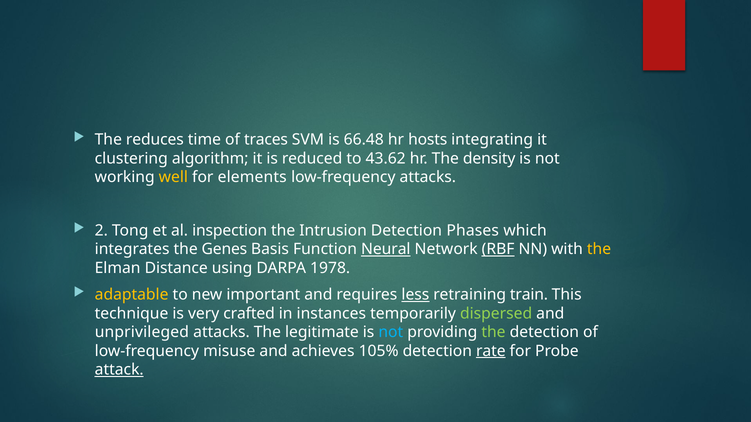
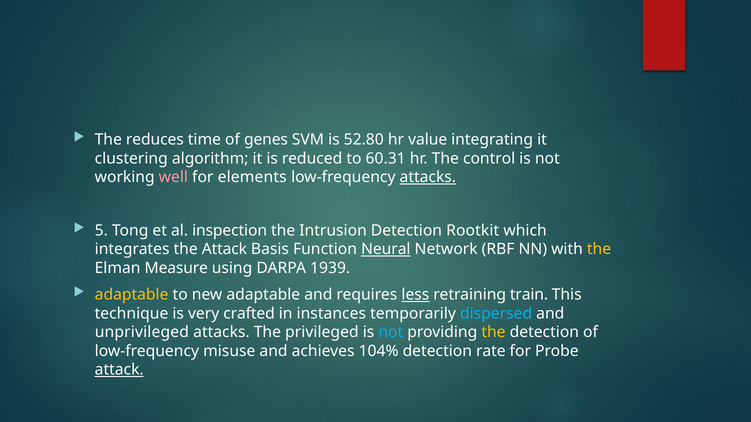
traces: traces -> genes
66.48: 66.48 -> 52.80
hosts: hosts -> value
43.62: 43.62 -> 60.31
density: density -> control
well colour: yellow -> pink
attacks at (428, 177) underline: none -> present
2: 2 -> 5
Phases: Phases -> Rootkit
the Genes: Genes -> Attack
RBF underline: present -> none
Distance: Distance -> Measure
1978: 1978 -> 1939
new important: important -> adaptable
dispersed colour: light green -> light blue
legitimate: legitimate -> privileged
the at (493, 333) colour: light green -> yellow
105%: 105% -> 104%
rate underline: present -> none
